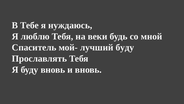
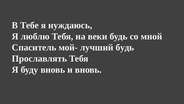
лучший буду: буду -> будь
